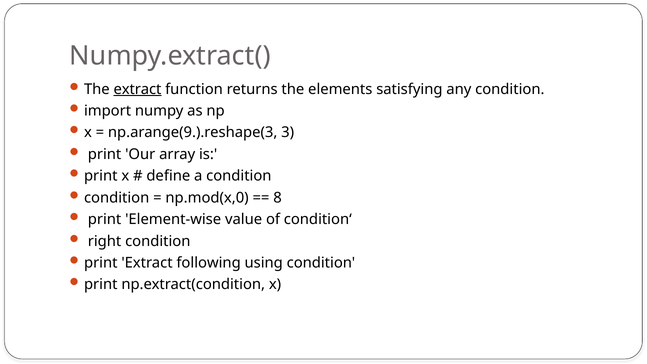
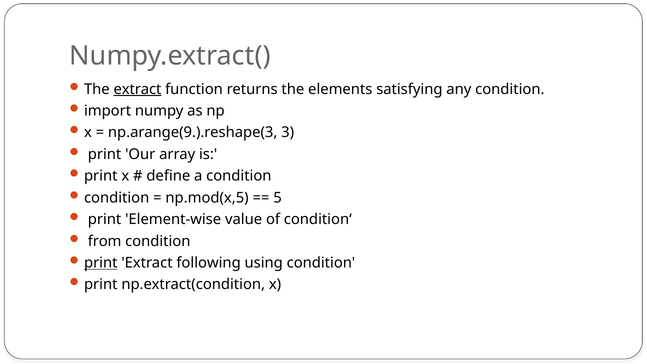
np.mod(x,0: np.mod(x,0 -> np.mod(x,5
8: 8 -> 5
right: right -> from
print at (101, 263) underline: none -> present
